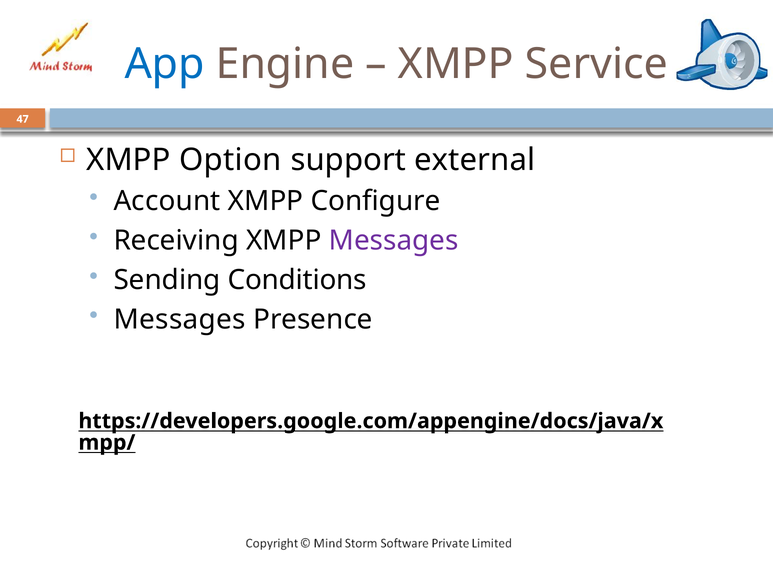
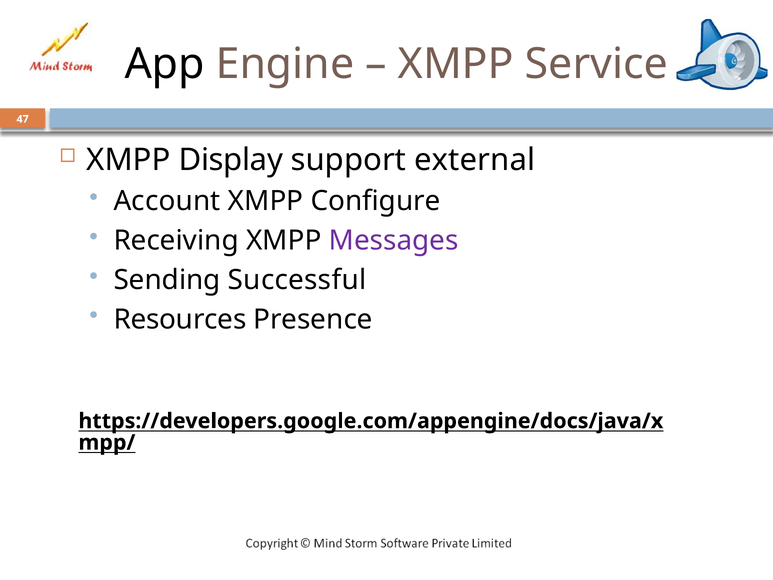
App colour: blue -> black
Option: Option -> Display
Conditions: Conditions -> Successful
Messages at (180, 319): Messages -> Resources
